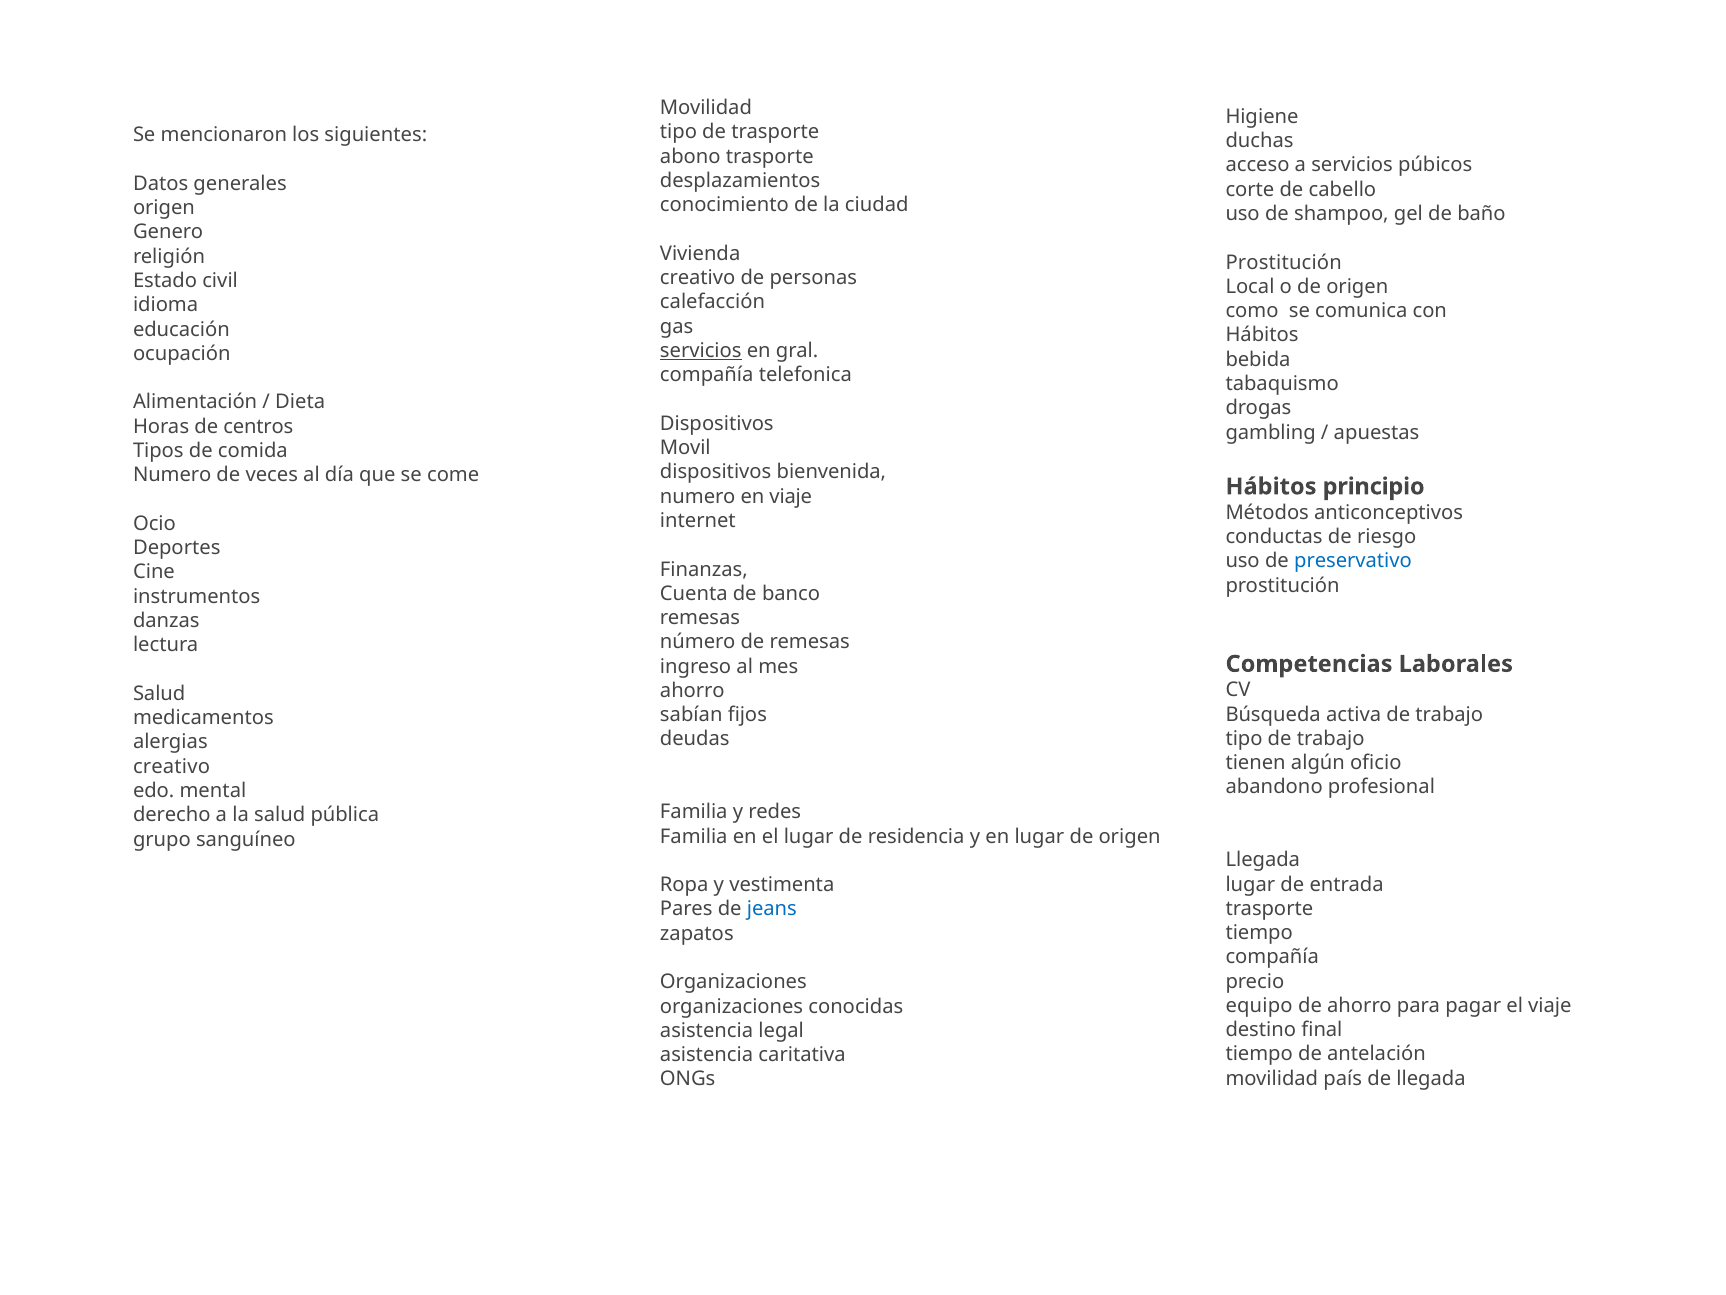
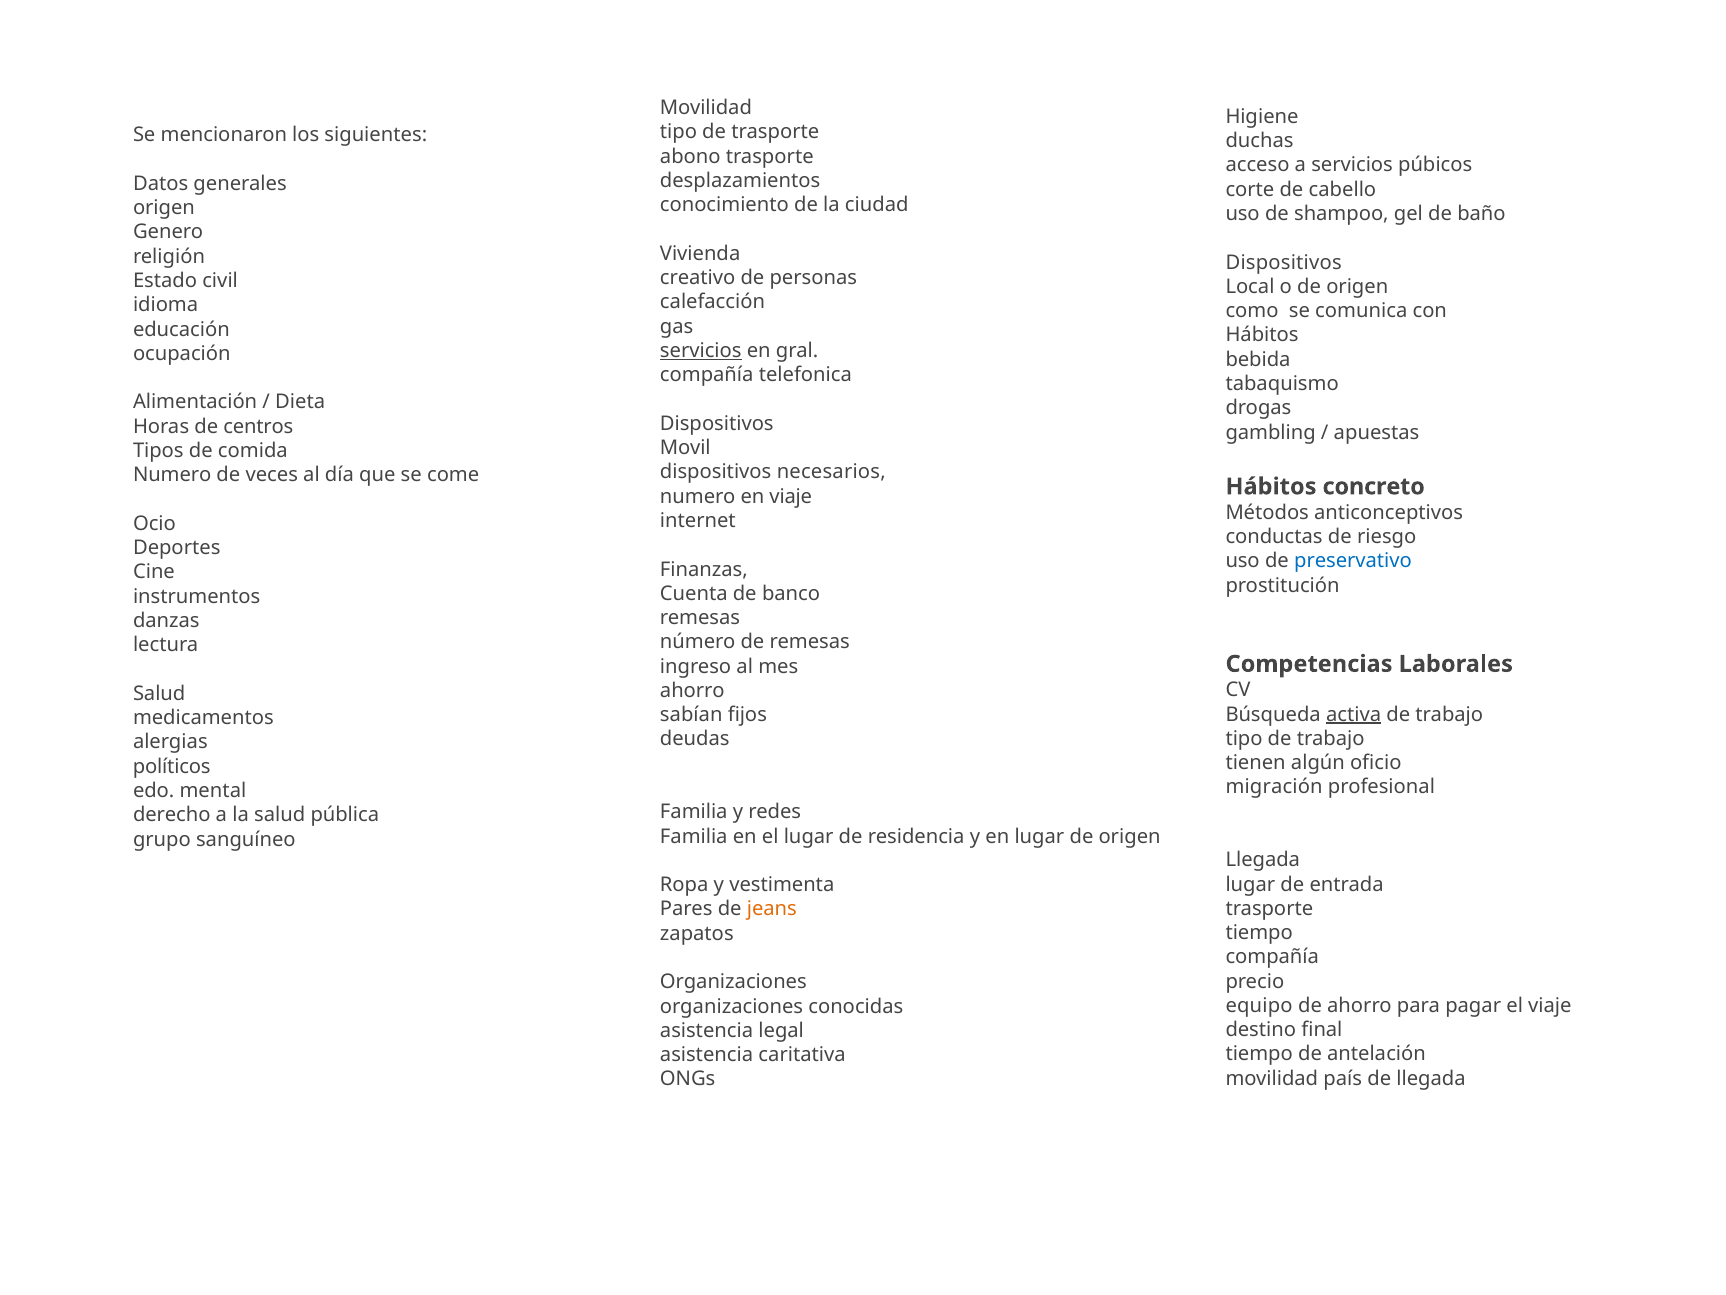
Prostitución at (1284, 262): Prostitución -> Dispositivos
bienvenida: bienvenida -> necesarios
principio: principio -> concreto
activa underline: none -> present
creativo at (172, 766): creativo -> políticos
abandono: abandono -> migración
jeans colour: blue -> orange
